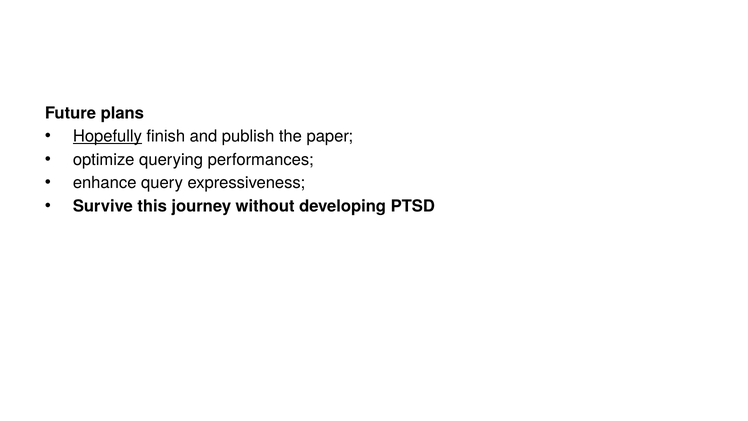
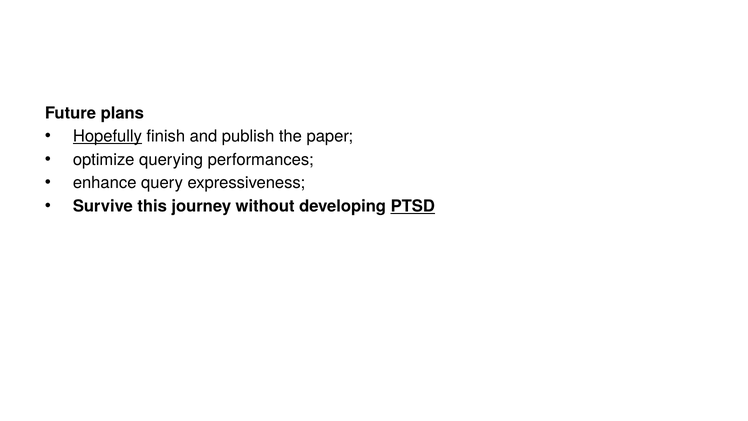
PTSD underline: none -> present
